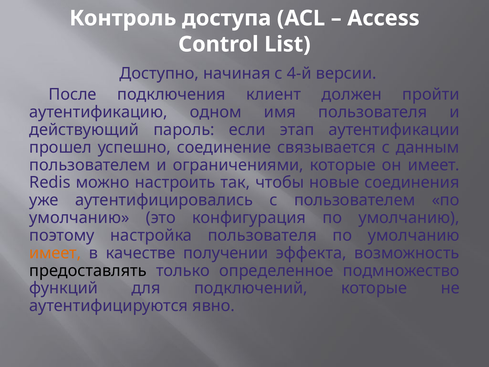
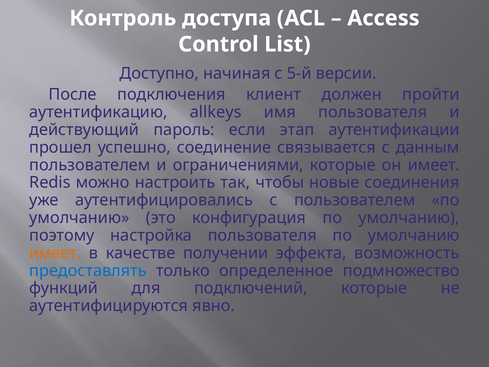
4-й: 4-й -> 5-й
одном: одном -> allkeys
предоставлять colour: black -> blue
